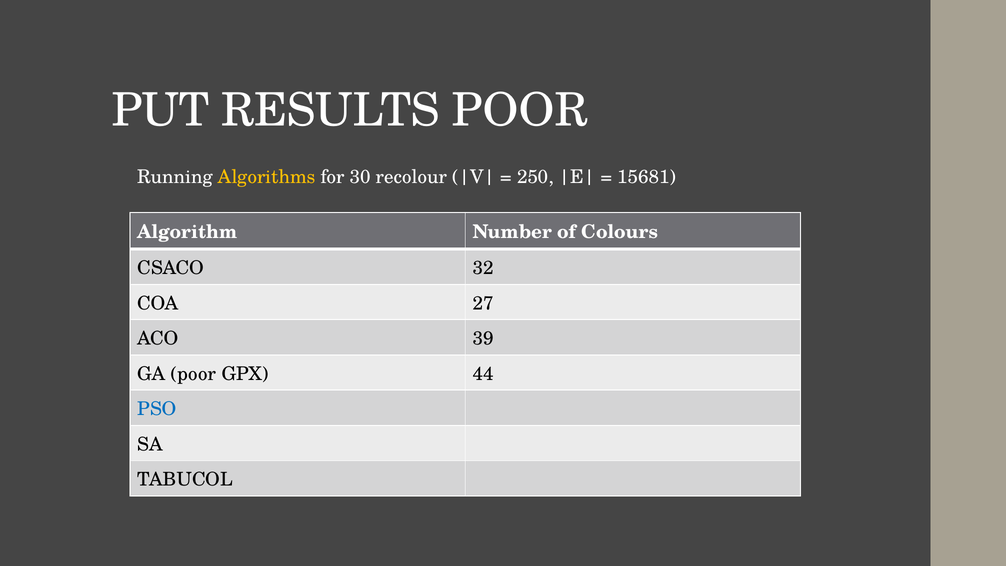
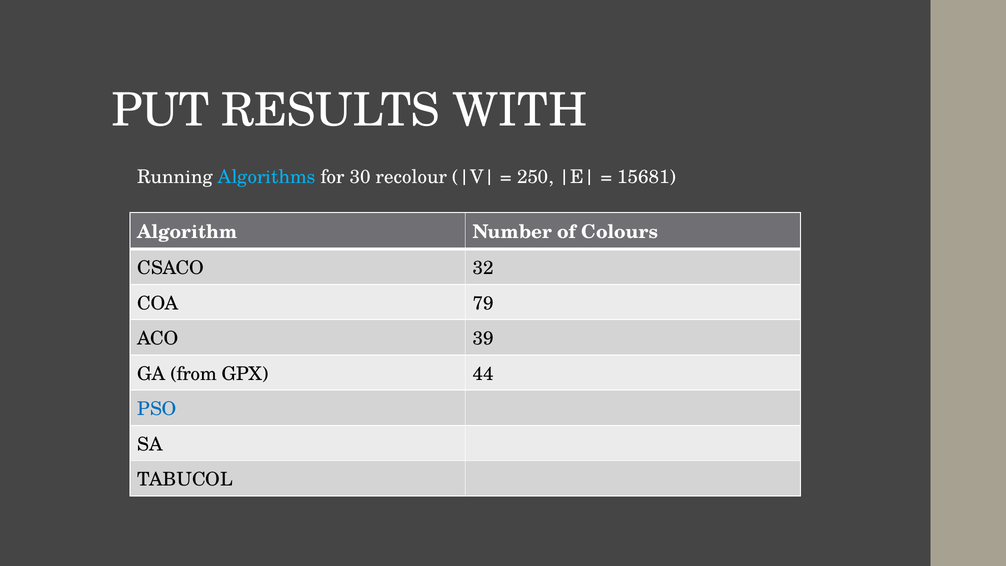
RESULTS POOR: POOR -> WITH
Algorithms colour: yellow -> light blue
27: 27 -> 79
GA poor: poor -> from
